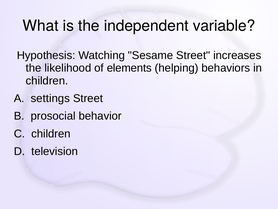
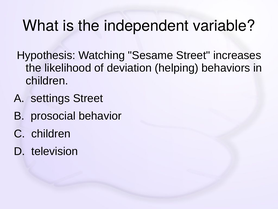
elements: elements -> deviation
